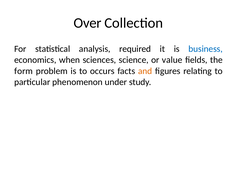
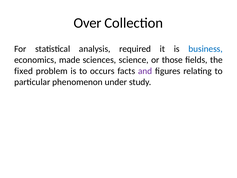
when: when -> made
value: value -> those
form: form -> fixed
and colour: orange -> purple
